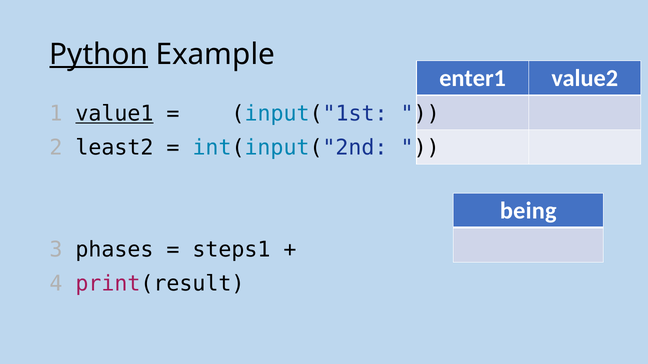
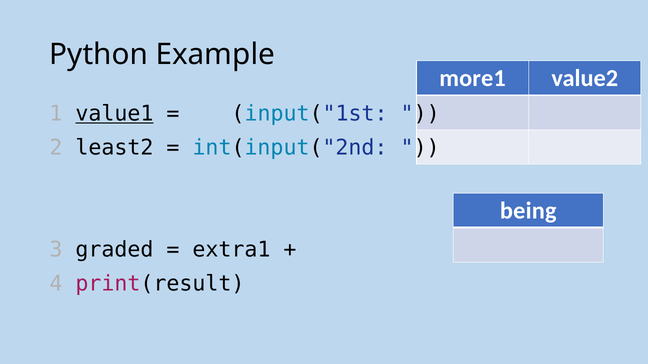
Python underline: present -> none
enter1: enter1 -> more1
phases: phases -> graded
steps1: steps1 -> extra1
